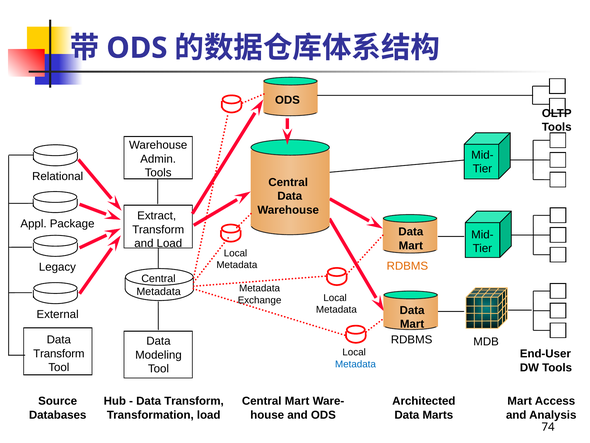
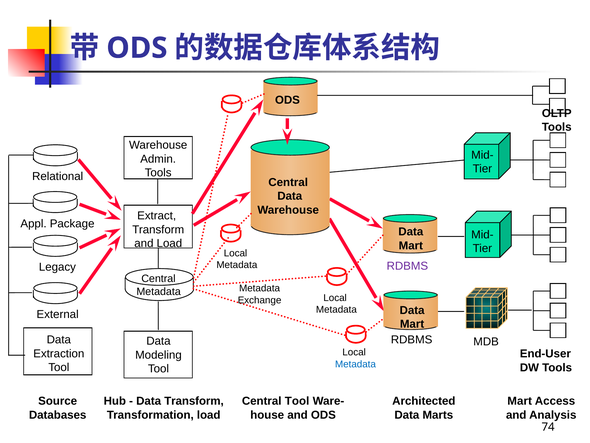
RDBMS at (407, 266) colour: orange -> purple
Transform at (59, 353): Transform -> Extraction
Central Mart: Mart -> Tool
